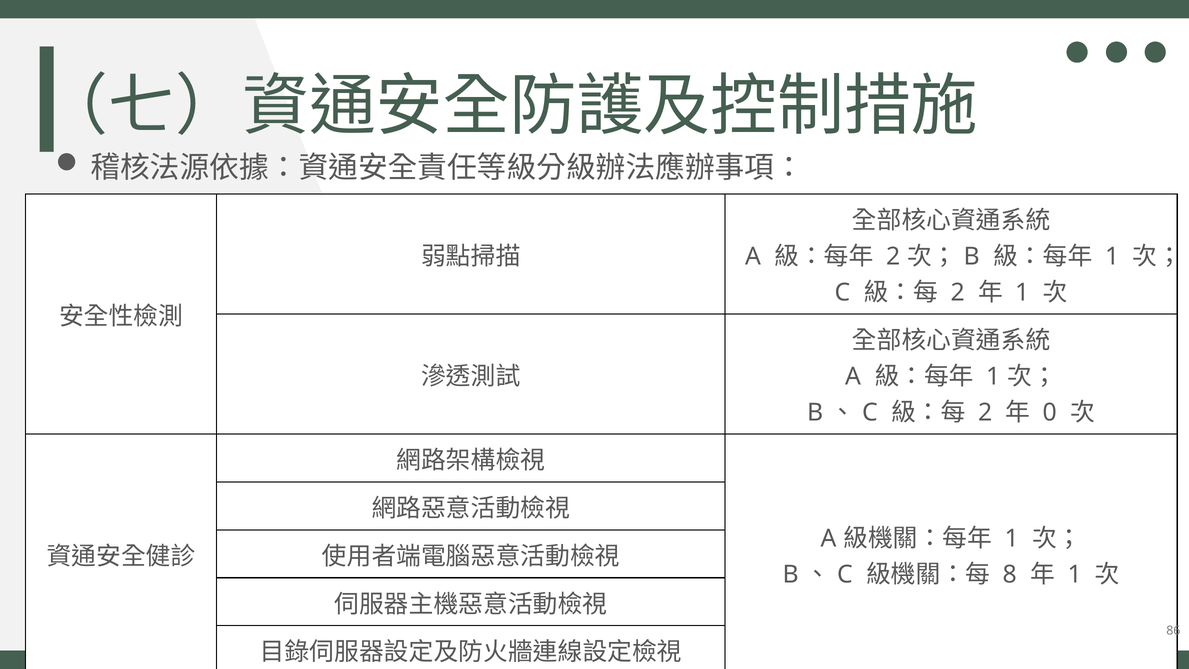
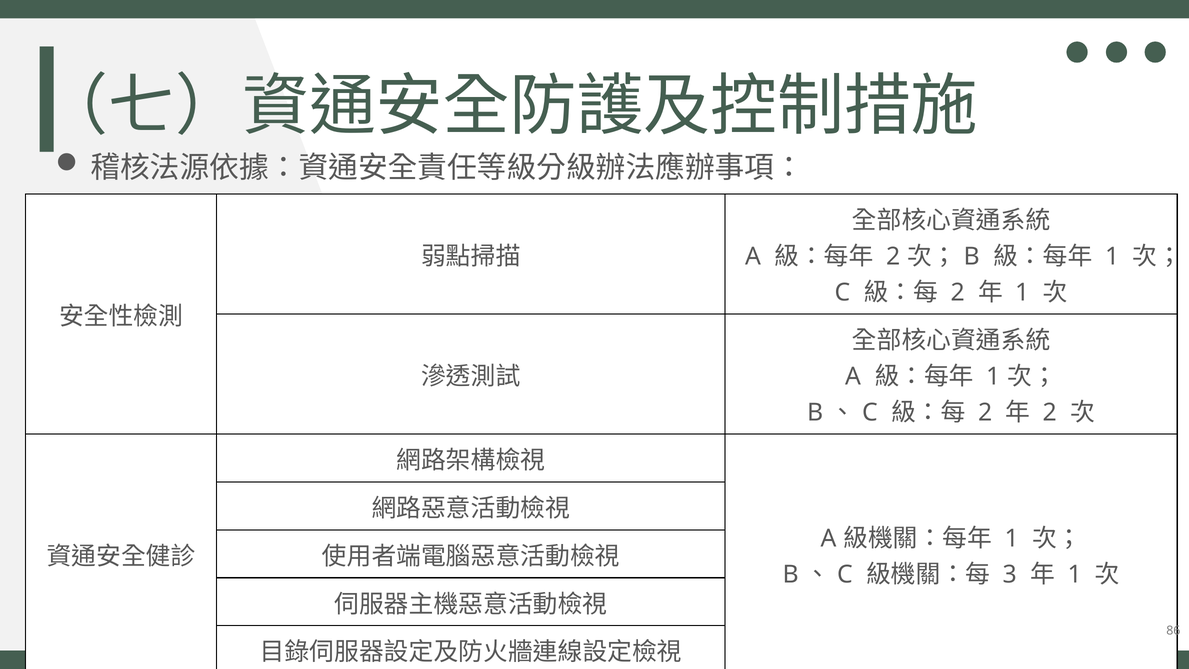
0 at (1050, 413): 0 -> 2
8: 8 -> 3
